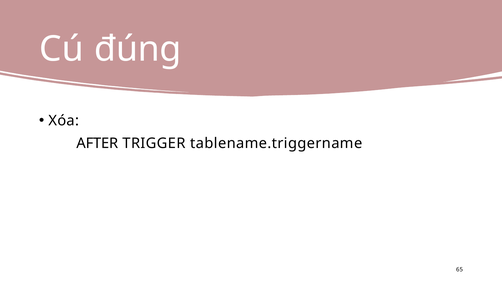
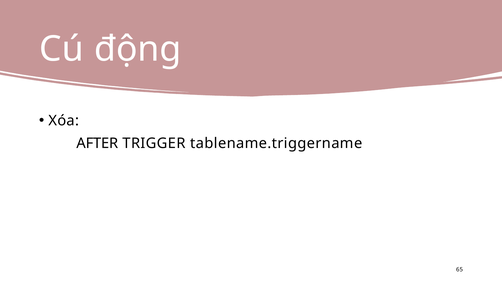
đúng: đúng -> động
